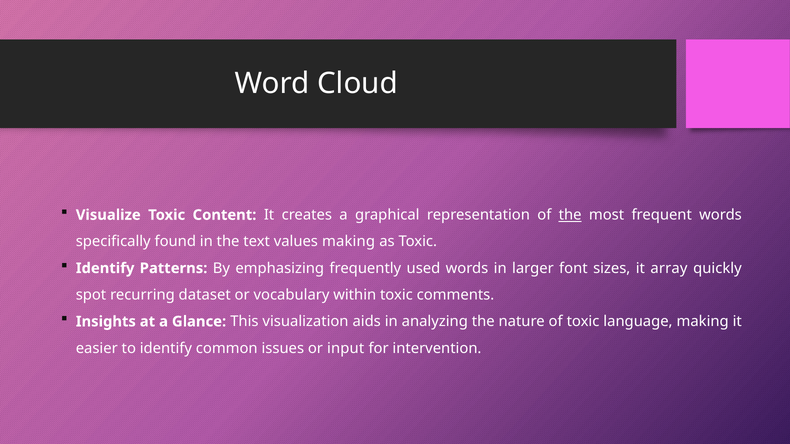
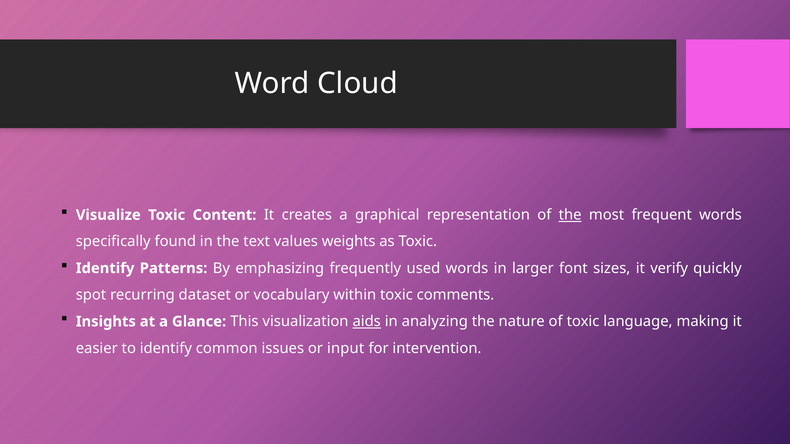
values making: making -> weights
array: array -> verify
aids underline: none -> present
